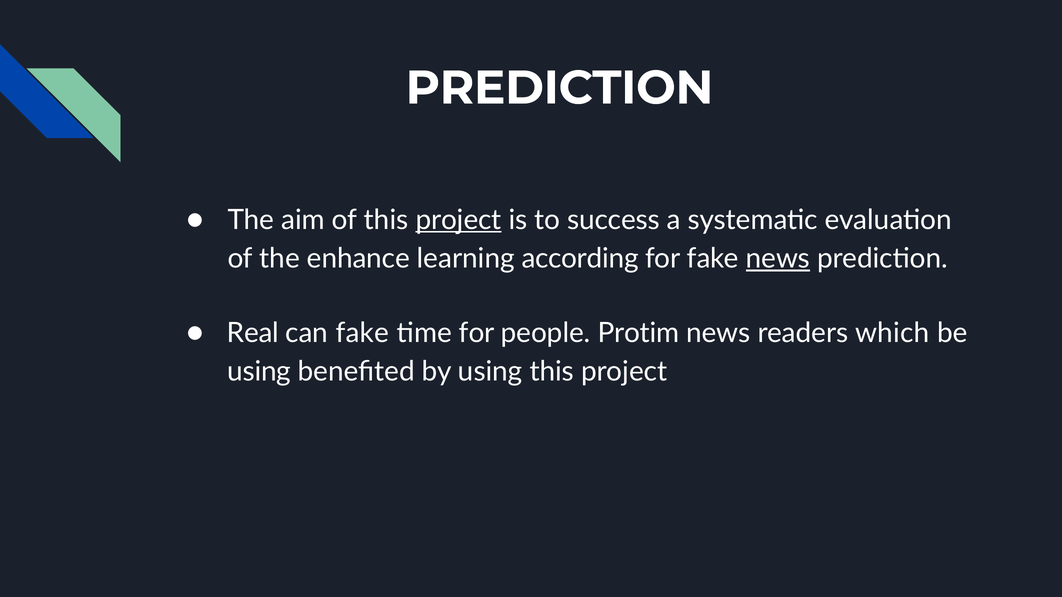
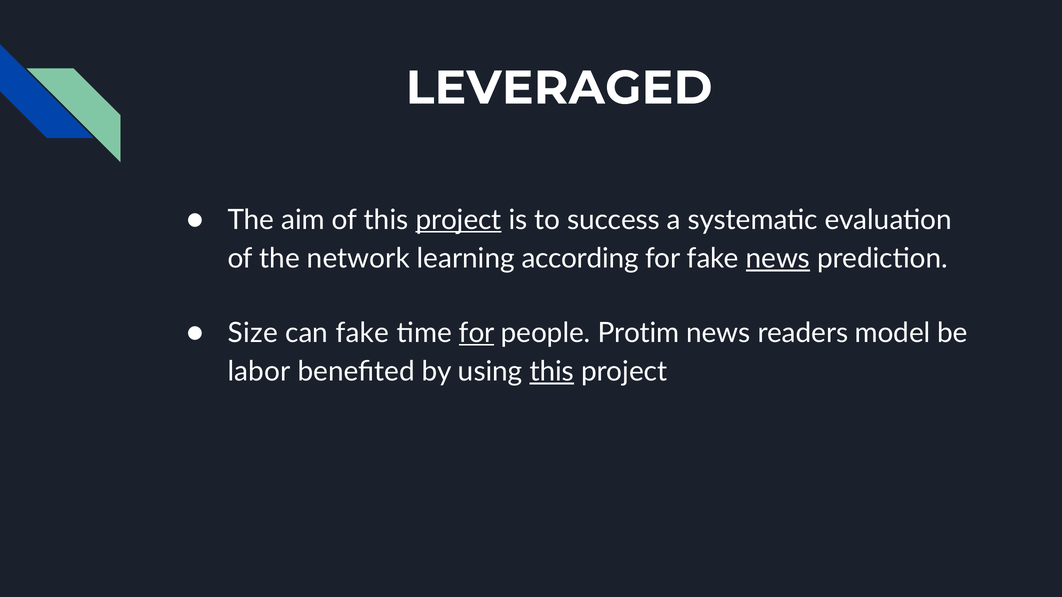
PREDICTION at (560, 88): PREDICTION -> LEVERAGED
enhance: enhance -> network
Real: Real -> Size
for at (477, 333) underline: none -> present
which: which -> model
using at (259, 372): using -> labor
this at (552, 372) underline: none -> present
